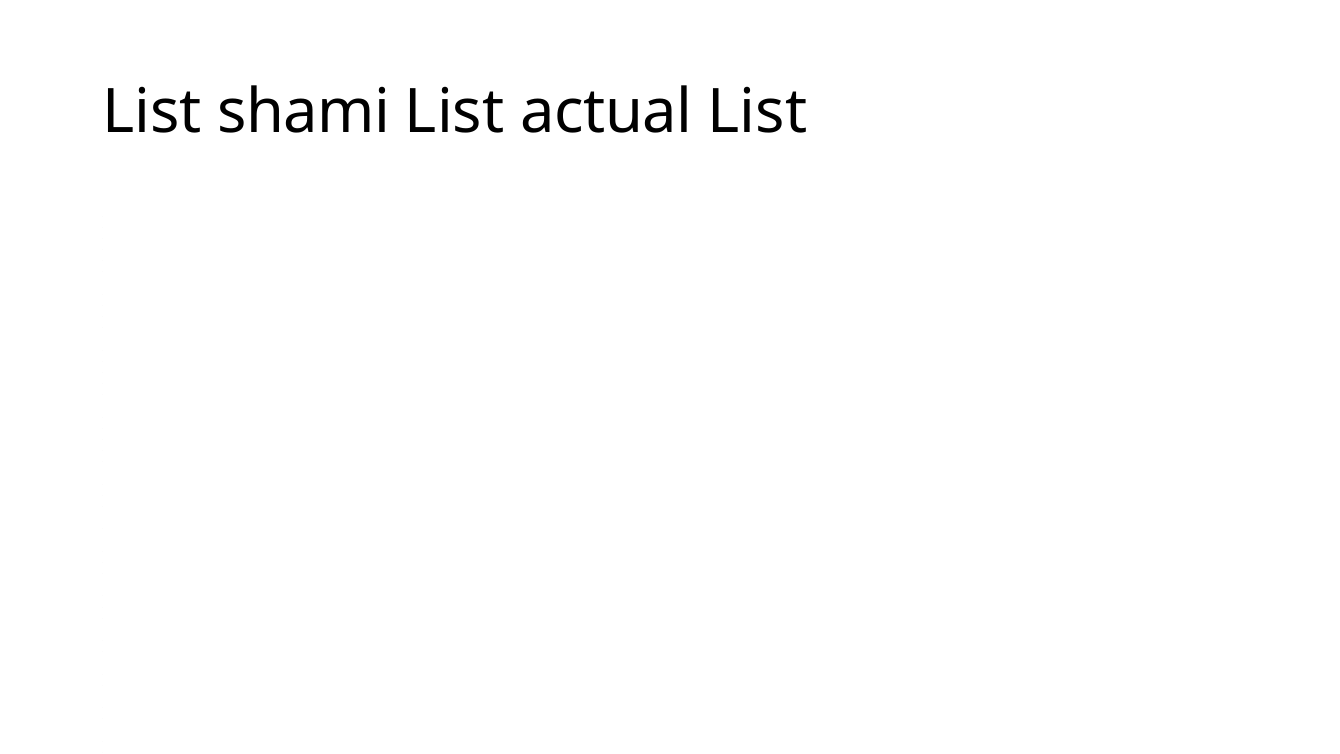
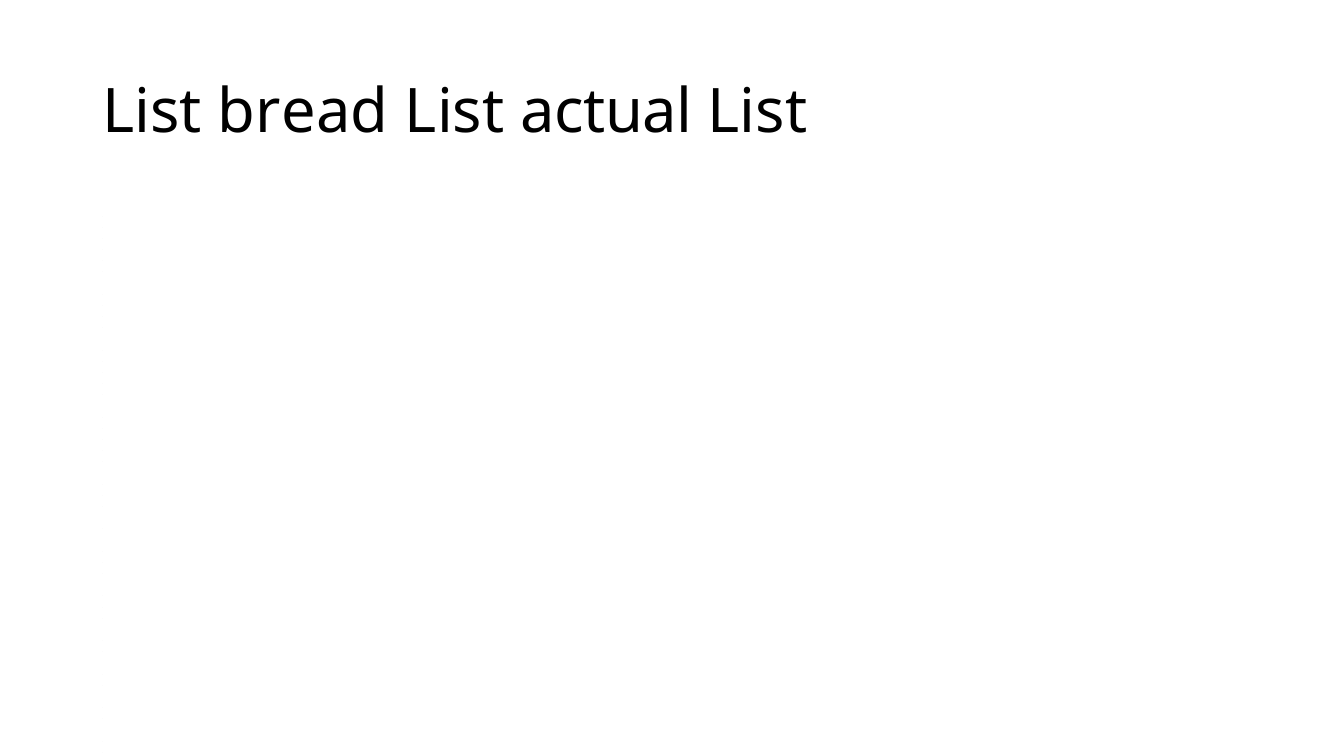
shami: shami -> bread
